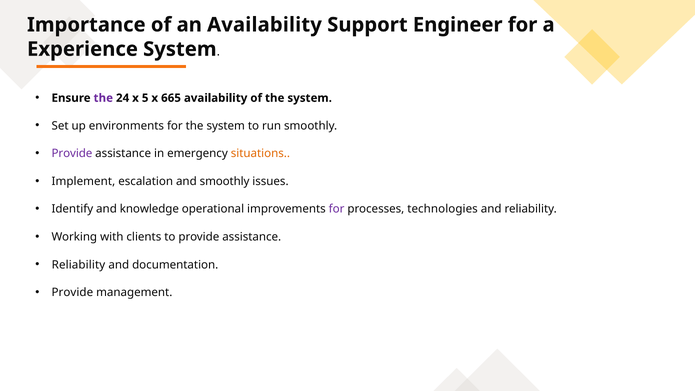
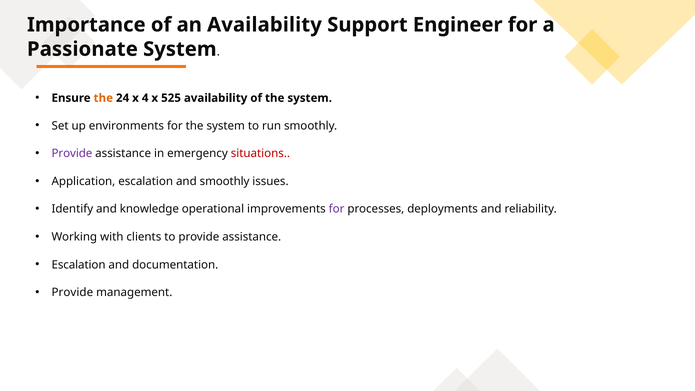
Experience: Experience -> Passionate
the at (103, 98) colour: purple -> orange
5: 5 -> 4
665: 665 -> 525
situations colour: orange -> red
Implement: Implement -> Application
technologies: technologies -> deployments
Reliability at (78, 265): Reliability -> Escalation
